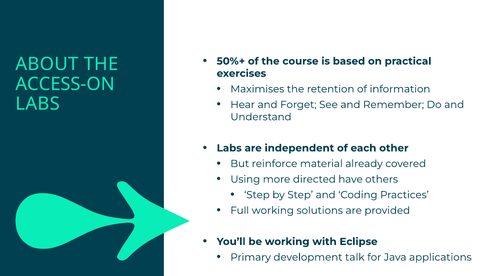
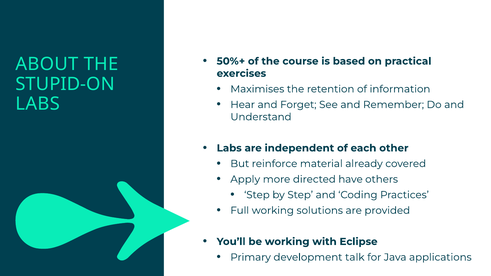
ACCESS-ON: ACCESS-ON -> STUPID-ON
Using: Using -> Apply
